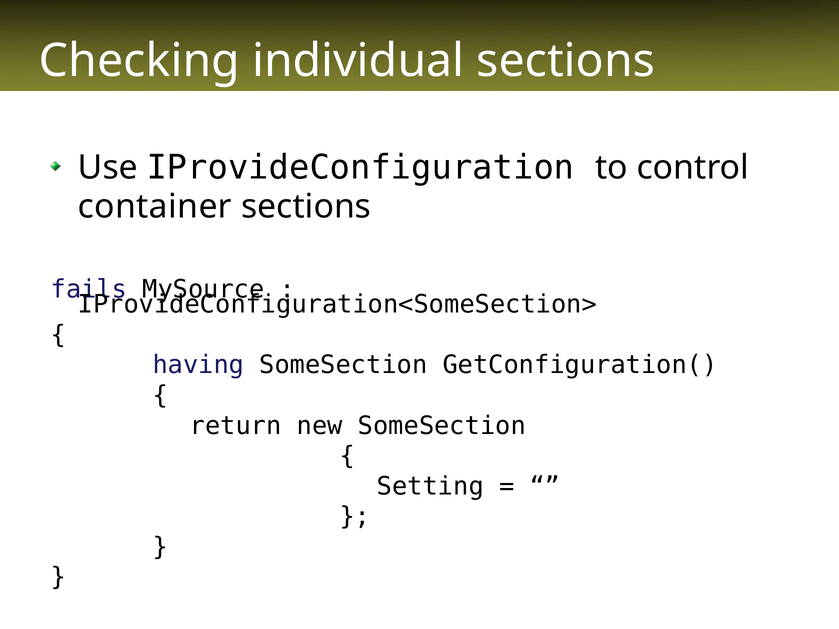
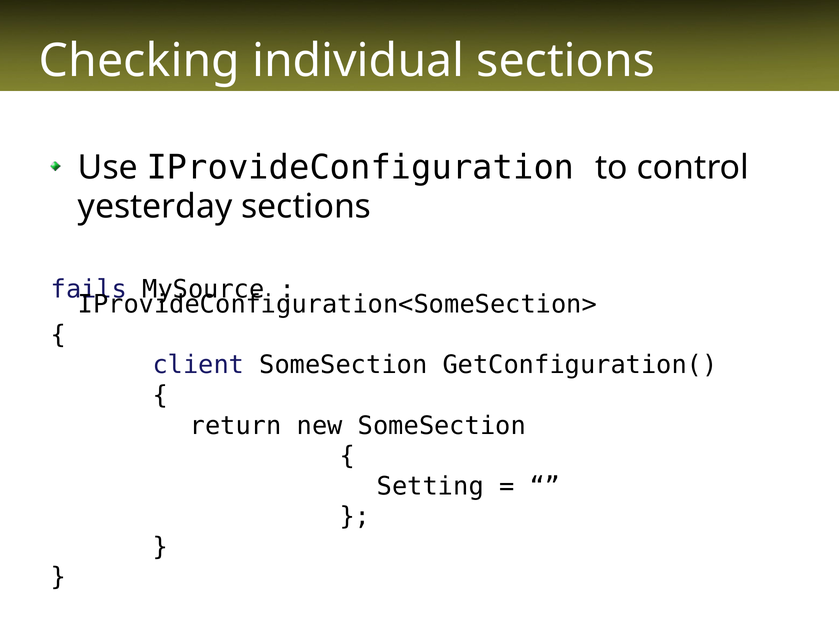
container: container -> yesterday
having: having -> client
